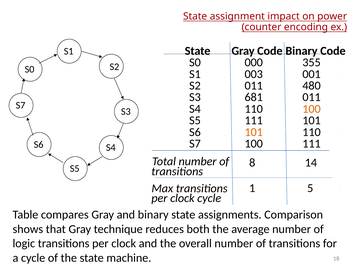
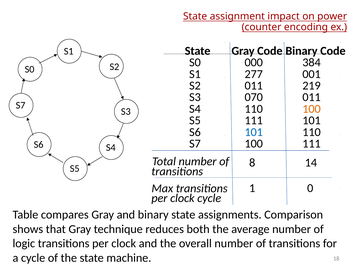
355: 355 -> 384
003: 003 -> 277
480: 480 -> 219
681: 681 -> 070
101 at (254, 132) colour: orange -> blue
5: 5 -> 0
